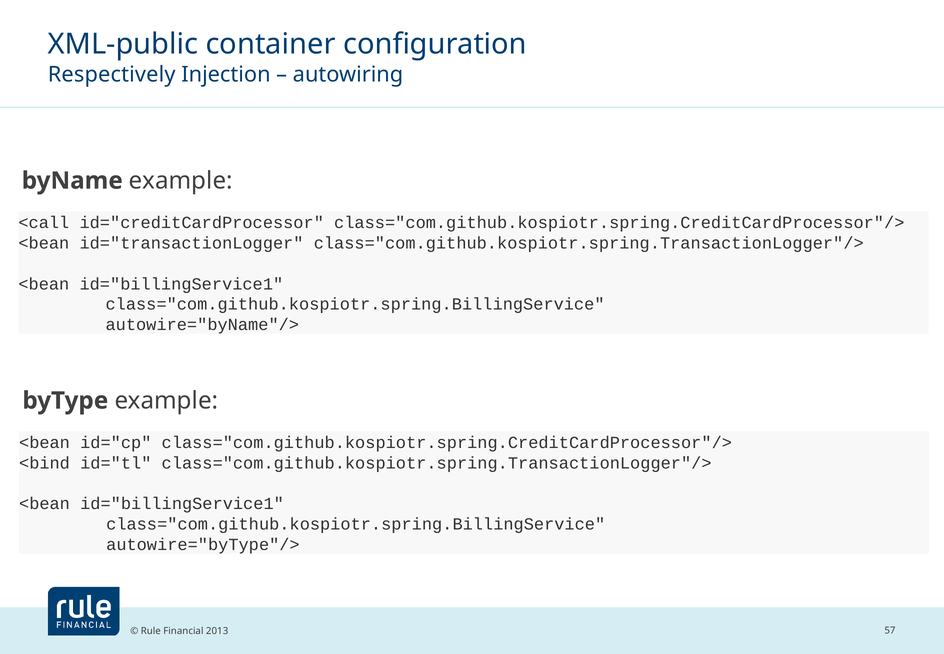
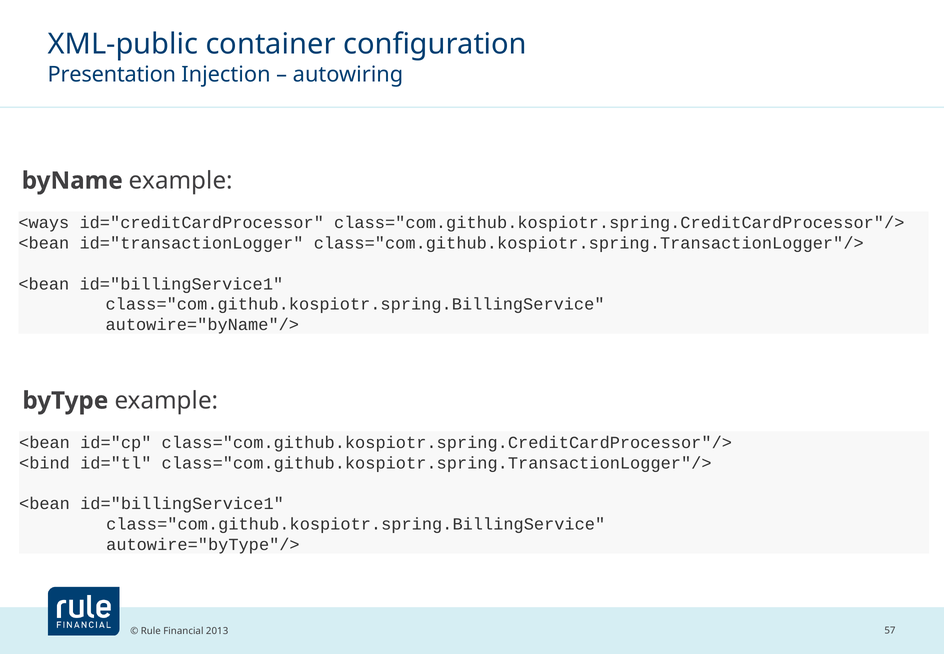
Respectively: Respectively -> Presentation
<call: <call -> <ways
